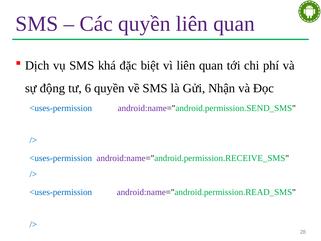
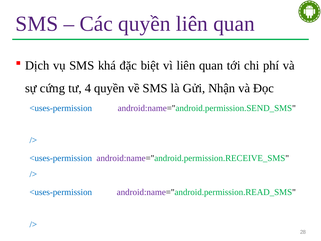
động: động -> cứng
6: 6 -> 4
